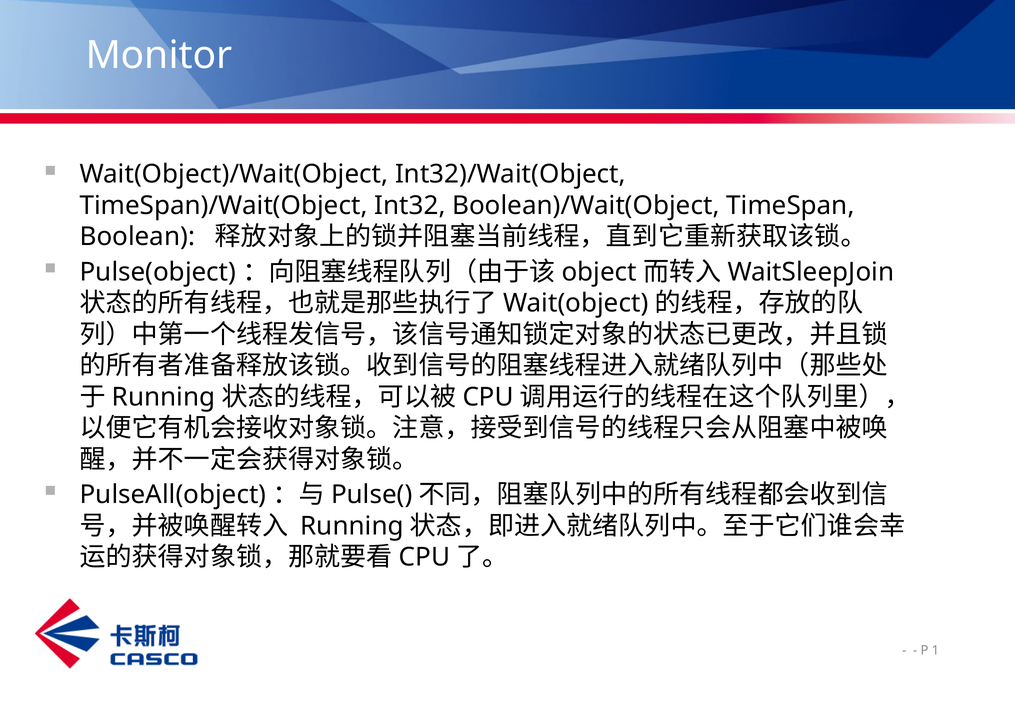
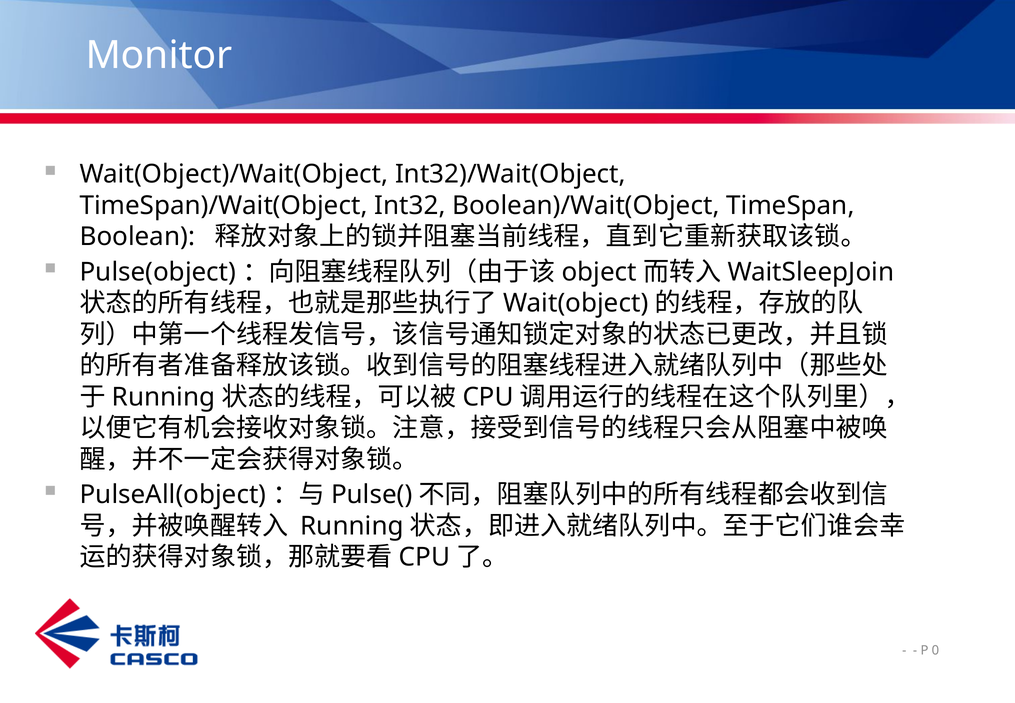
1: 1 -> 0
